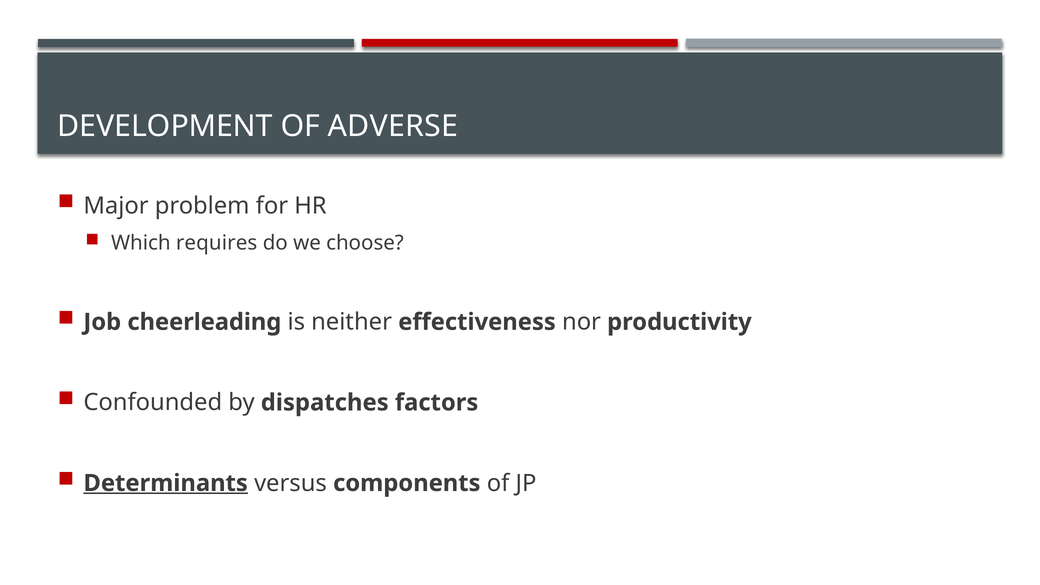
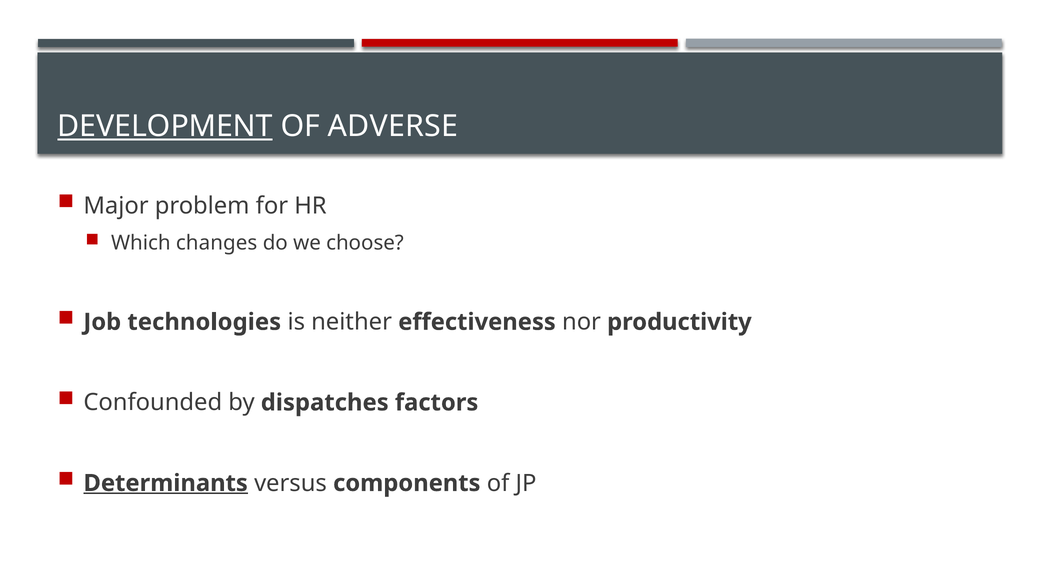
DEVELOPMENT underline: none -> present
requires: requires -> changes
cheerleading: cheerleading -> technologies
